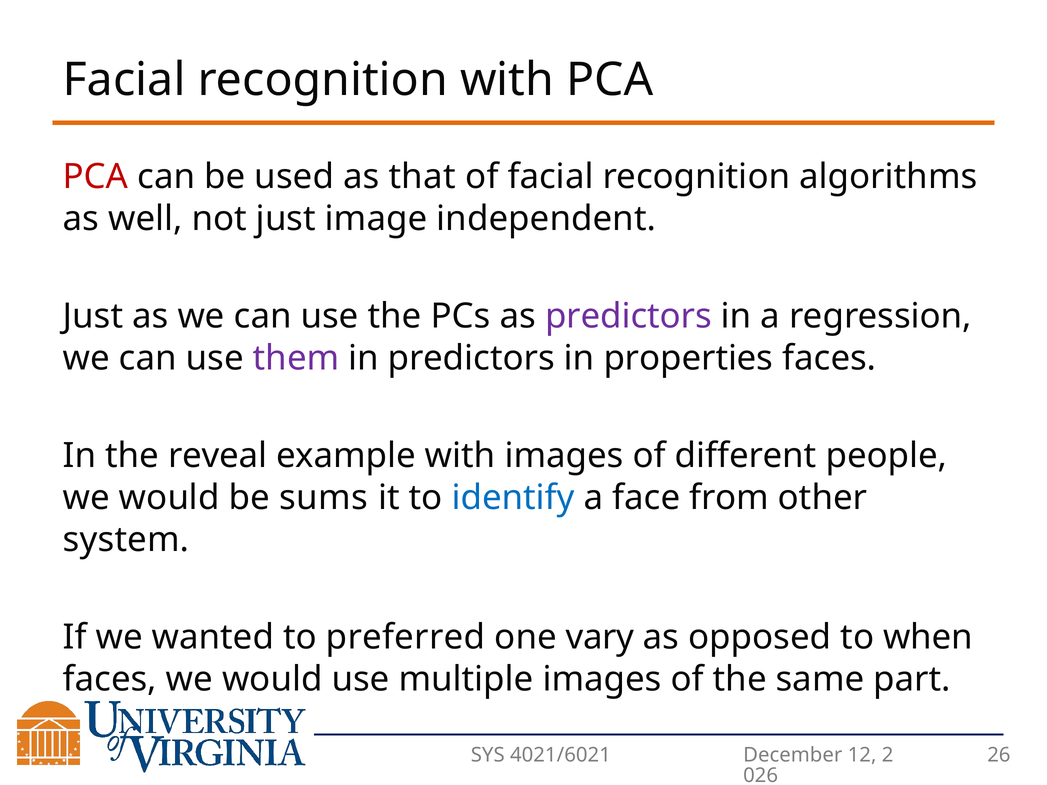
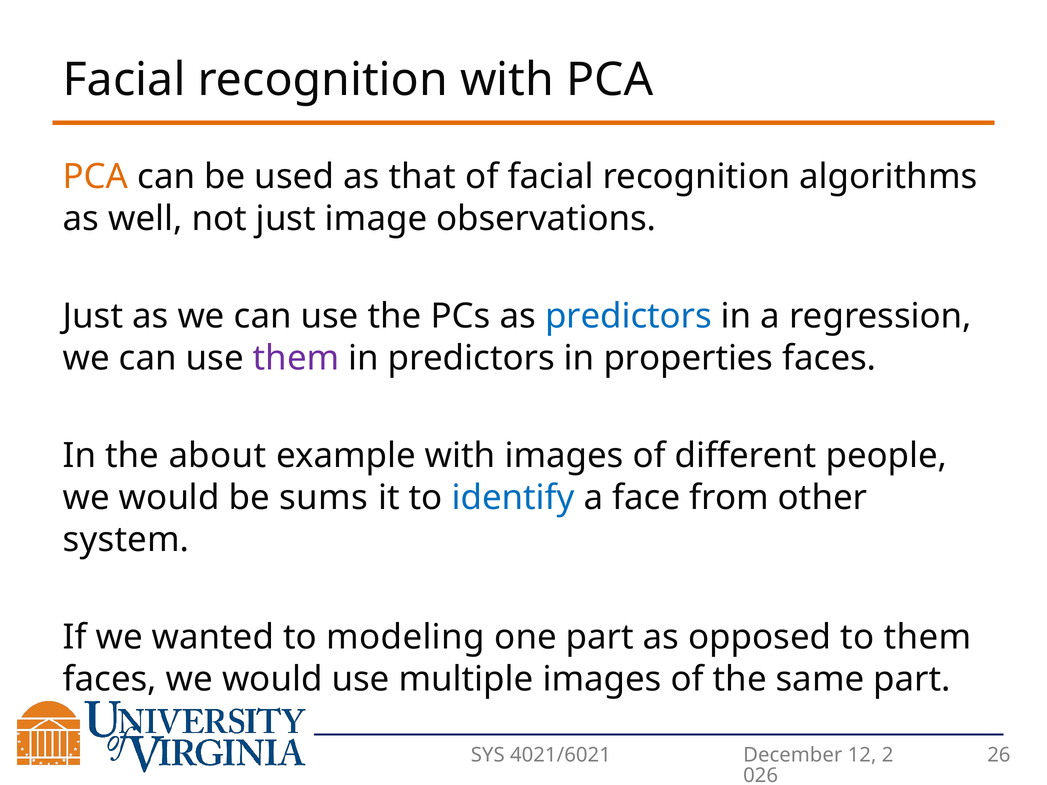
PCA at (96, 177) colour: red -> orange
independent: independent -> observations
predictors at (628, 317) colour: purple -> blue
reveal: reveal -> about
preferred: preferred -> modeling
one vary: vary -> part
to when: when -> them
